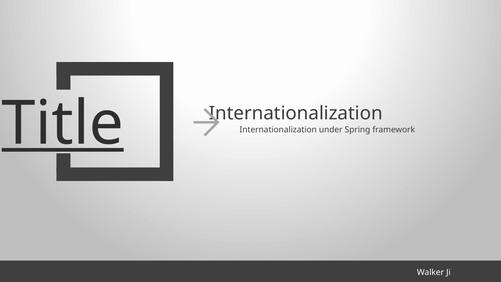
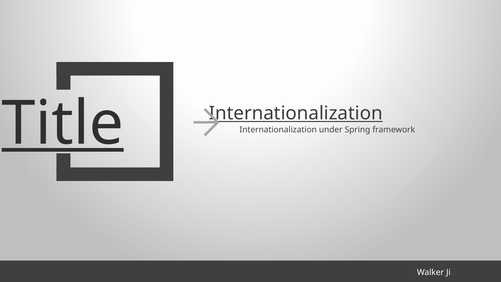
Internationalization at (296, 113) underline: none -> present
